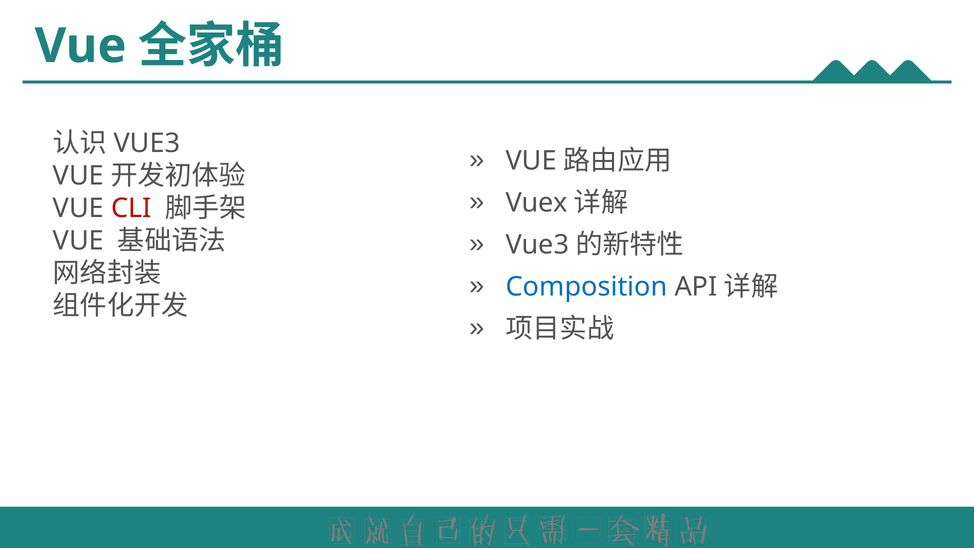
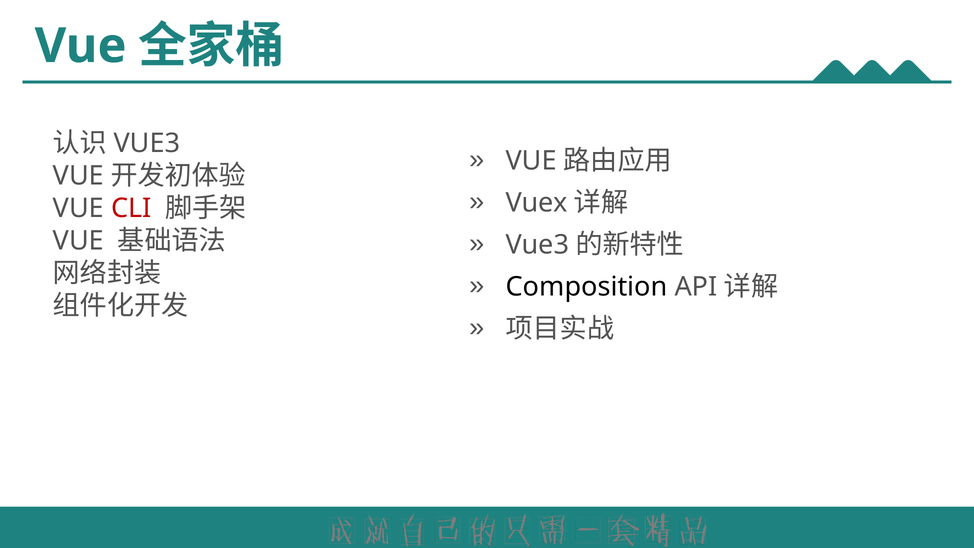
Composition colour: blue -> black
